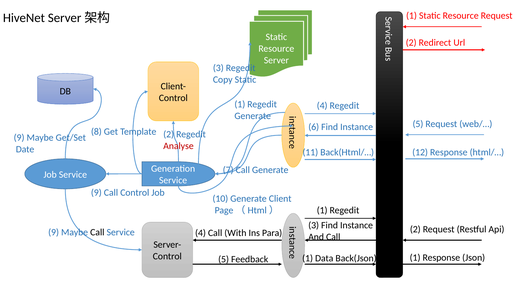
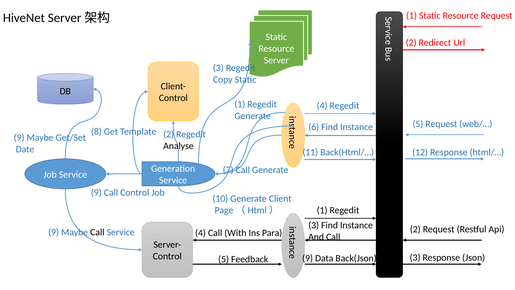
Analyse colour: red -> black
Feedback 1: 1 -> 9
Back(Json 1: 1 -> 3
